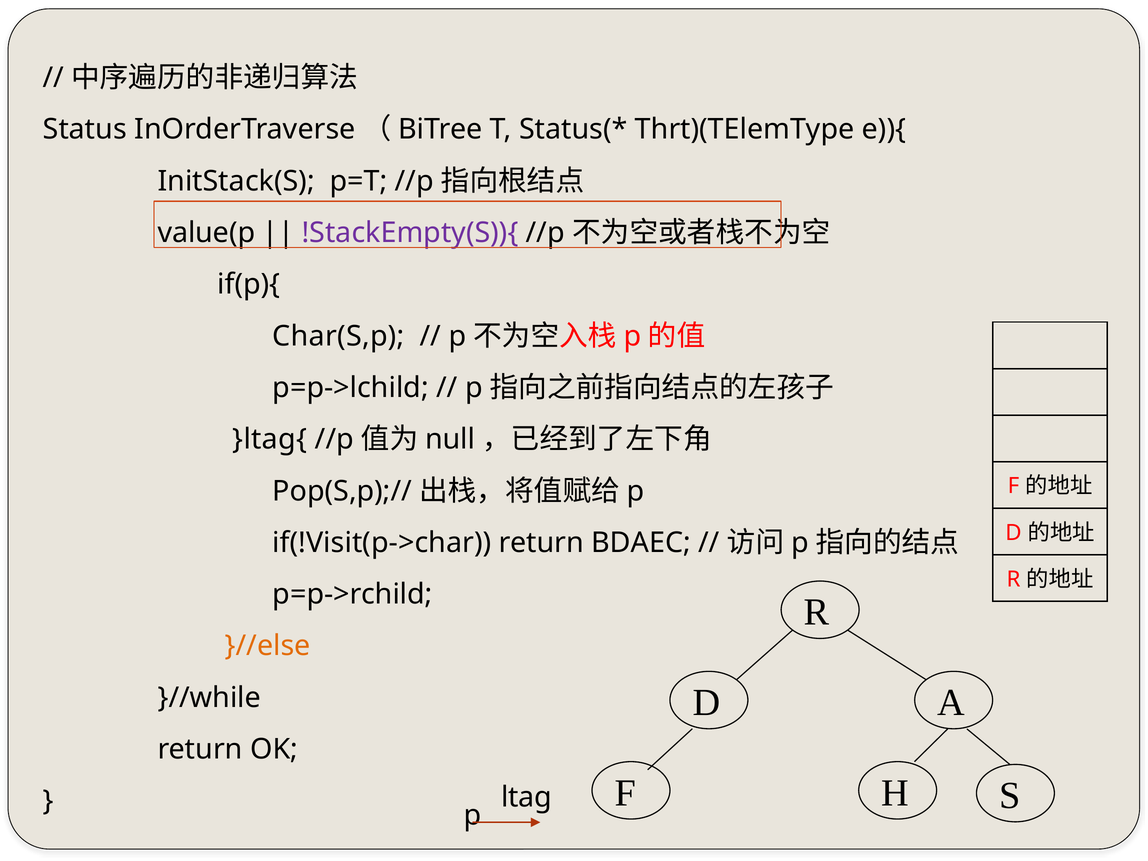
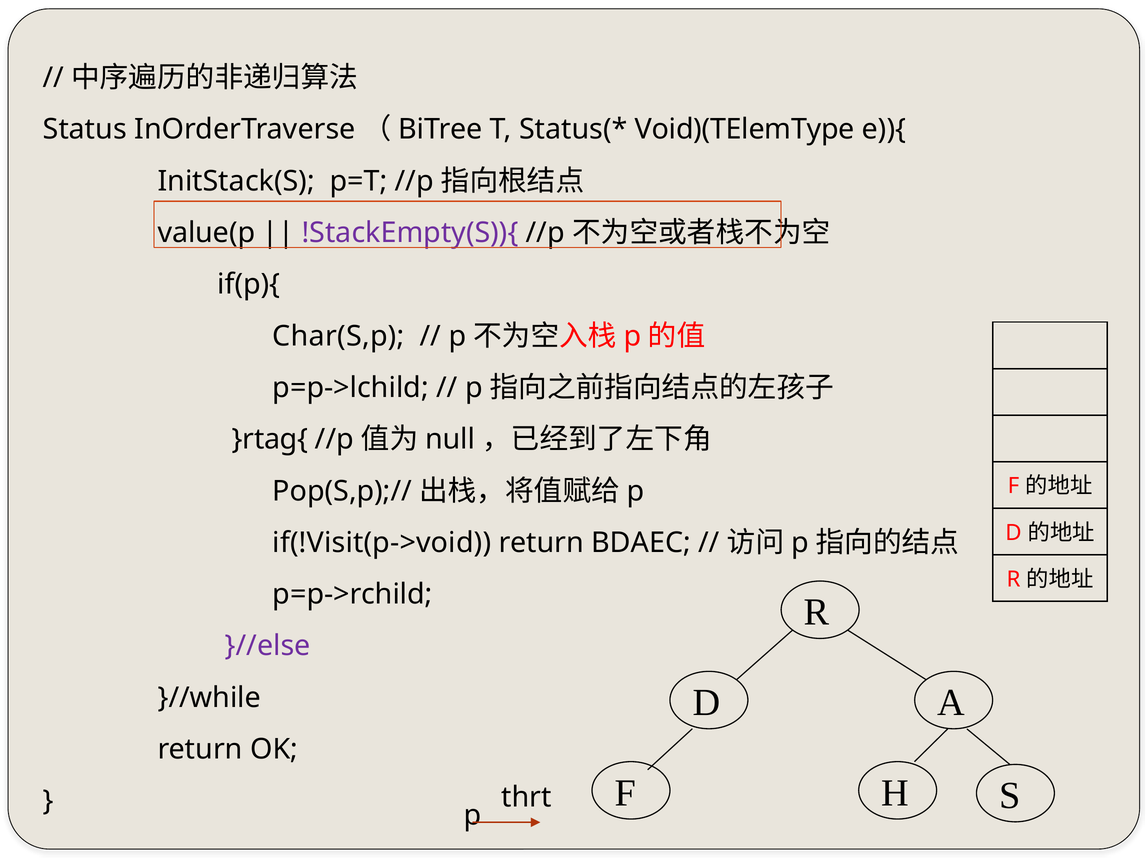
Thrt)(TElemType: Thrt)(TElemType -> Void)(TElemType
}ltag{: }ltag{ -> }rtag{
if(!Visit(p->char: if(!Visit(p->char -> if(!Visit(p->void
}//else colour: orange -> purple
ltag: ltag -> thrt
